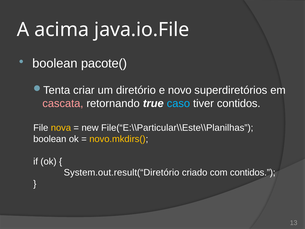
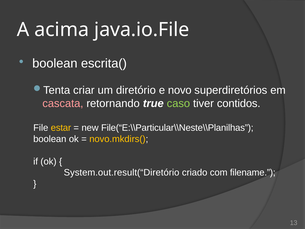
pacote(: pacote( -> escrita(
caso colour: light blue -> light green
nova: nova -> estar
File(“E:\\Particular\\Este\\Planilhas: File(“E:\\Particular\\Este\\Planilhas -> File(“E:\\Particular\\Neste\\Planilhas
com contidos: contidos -> filename
